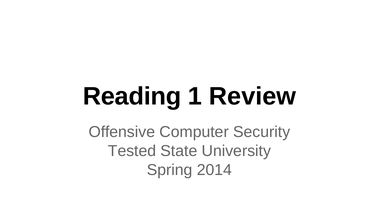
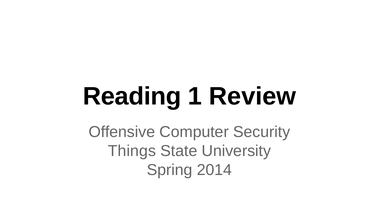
Tested: Tested -> Things
